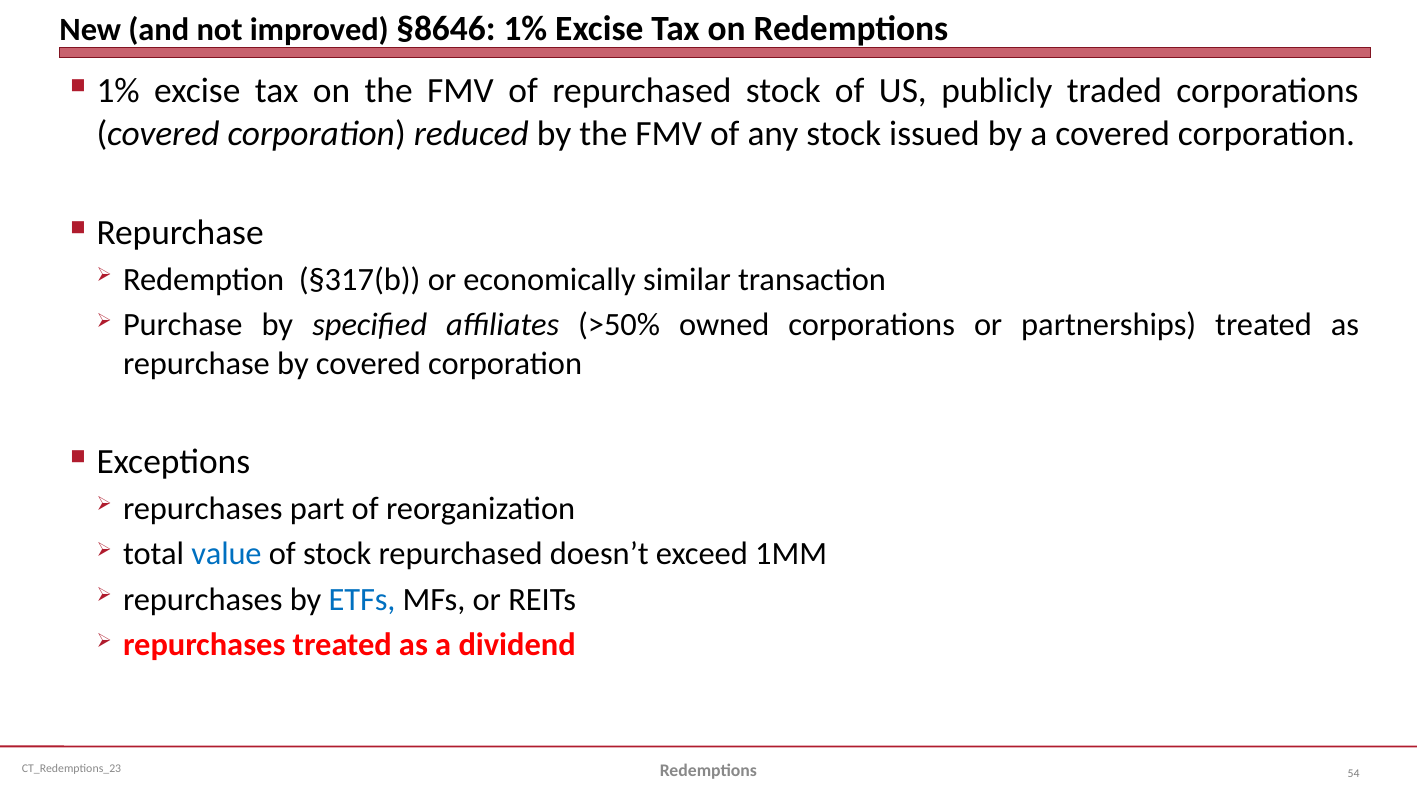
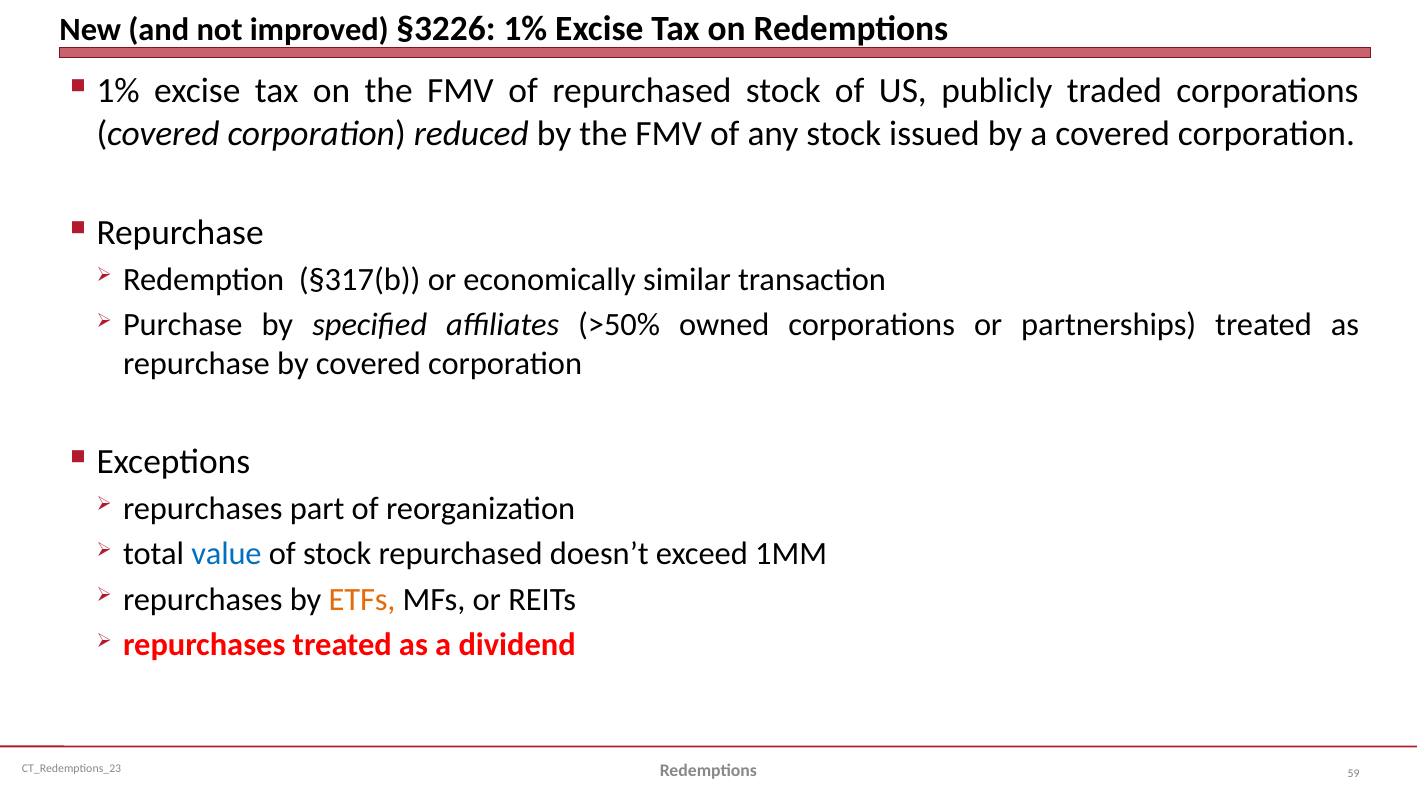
§8646: §8646 -> §3226
ETFs colour: blue -> orange
54: 54 -> 59
